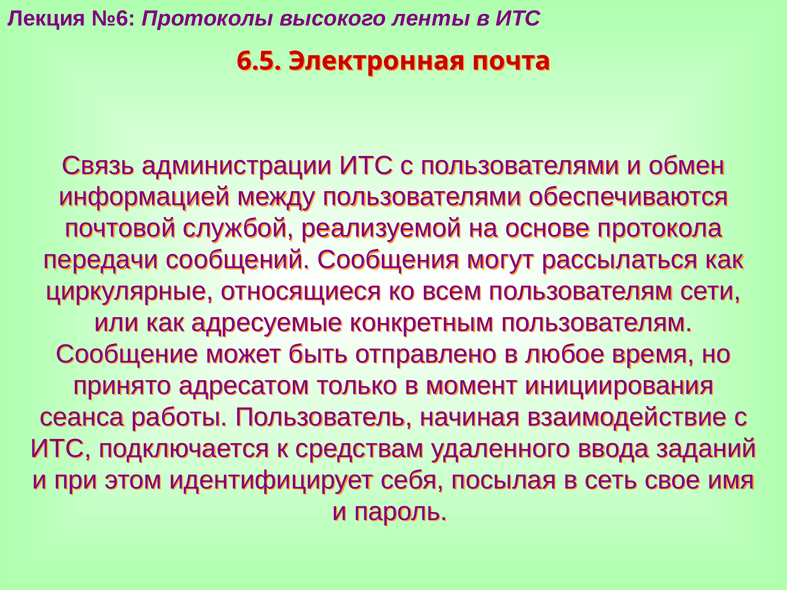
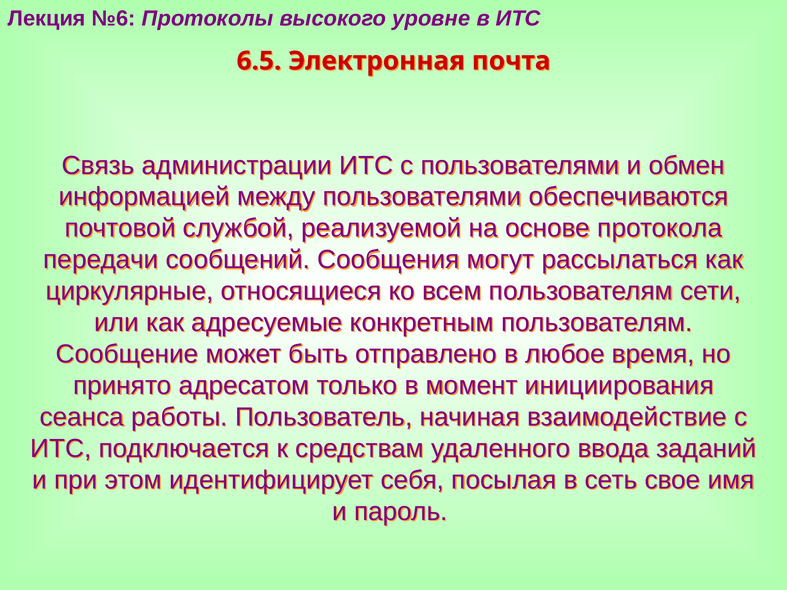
ленты: ленты -> уровне
